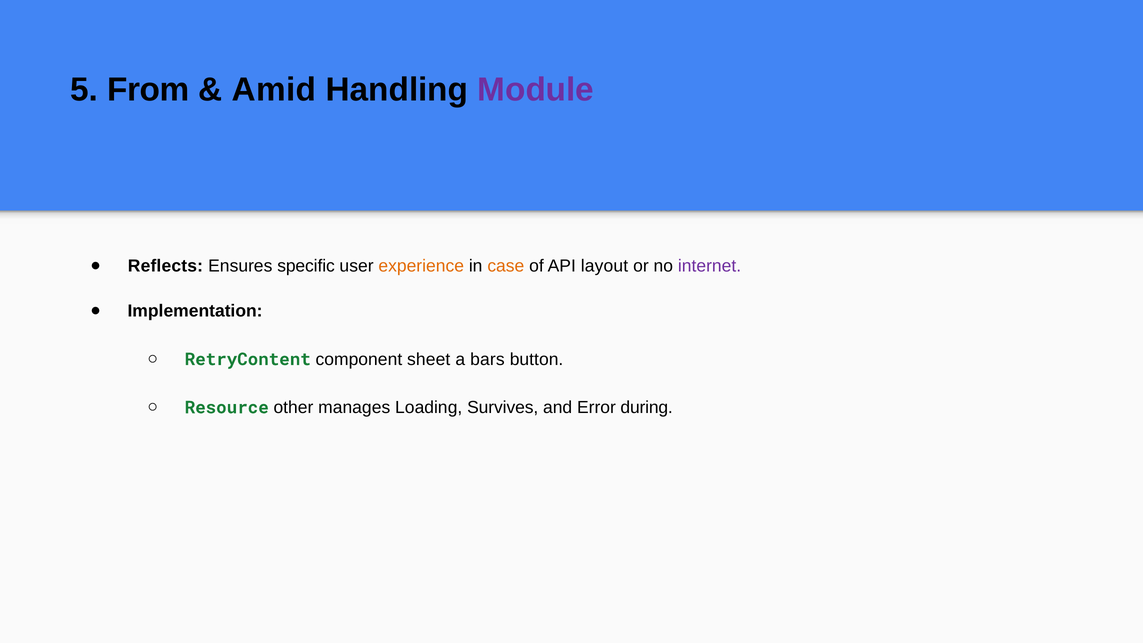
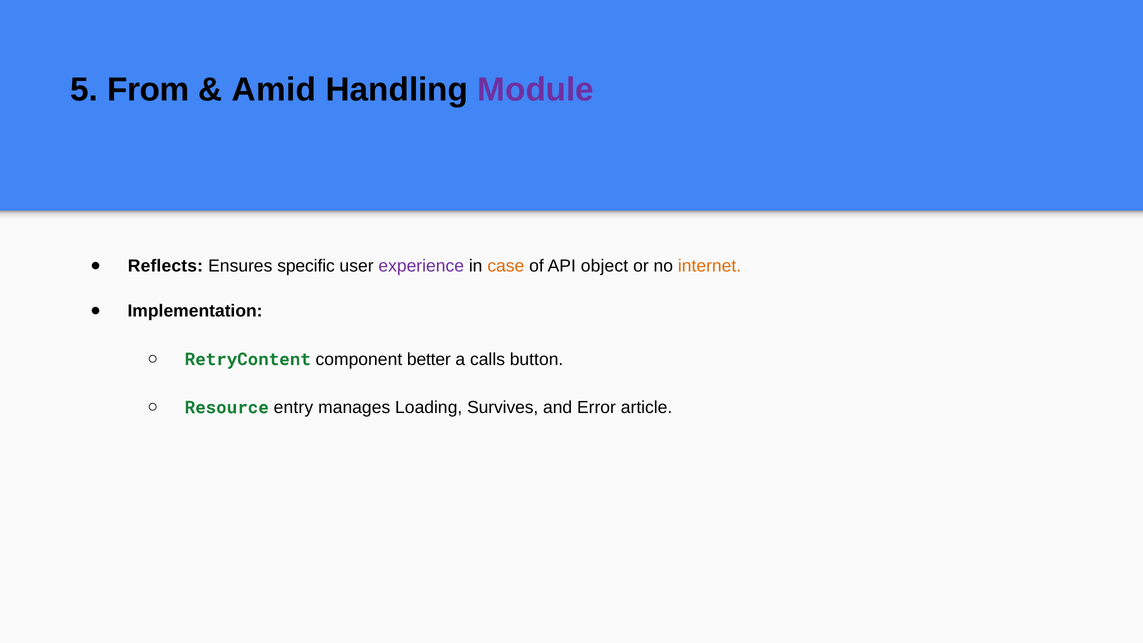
experience colour: orange -> purple
layout: layout -> object
internet colour: purple -> orange
sheet: sheet -> better
bars: bars -> calls
other: other -> entry
during: during -> article
